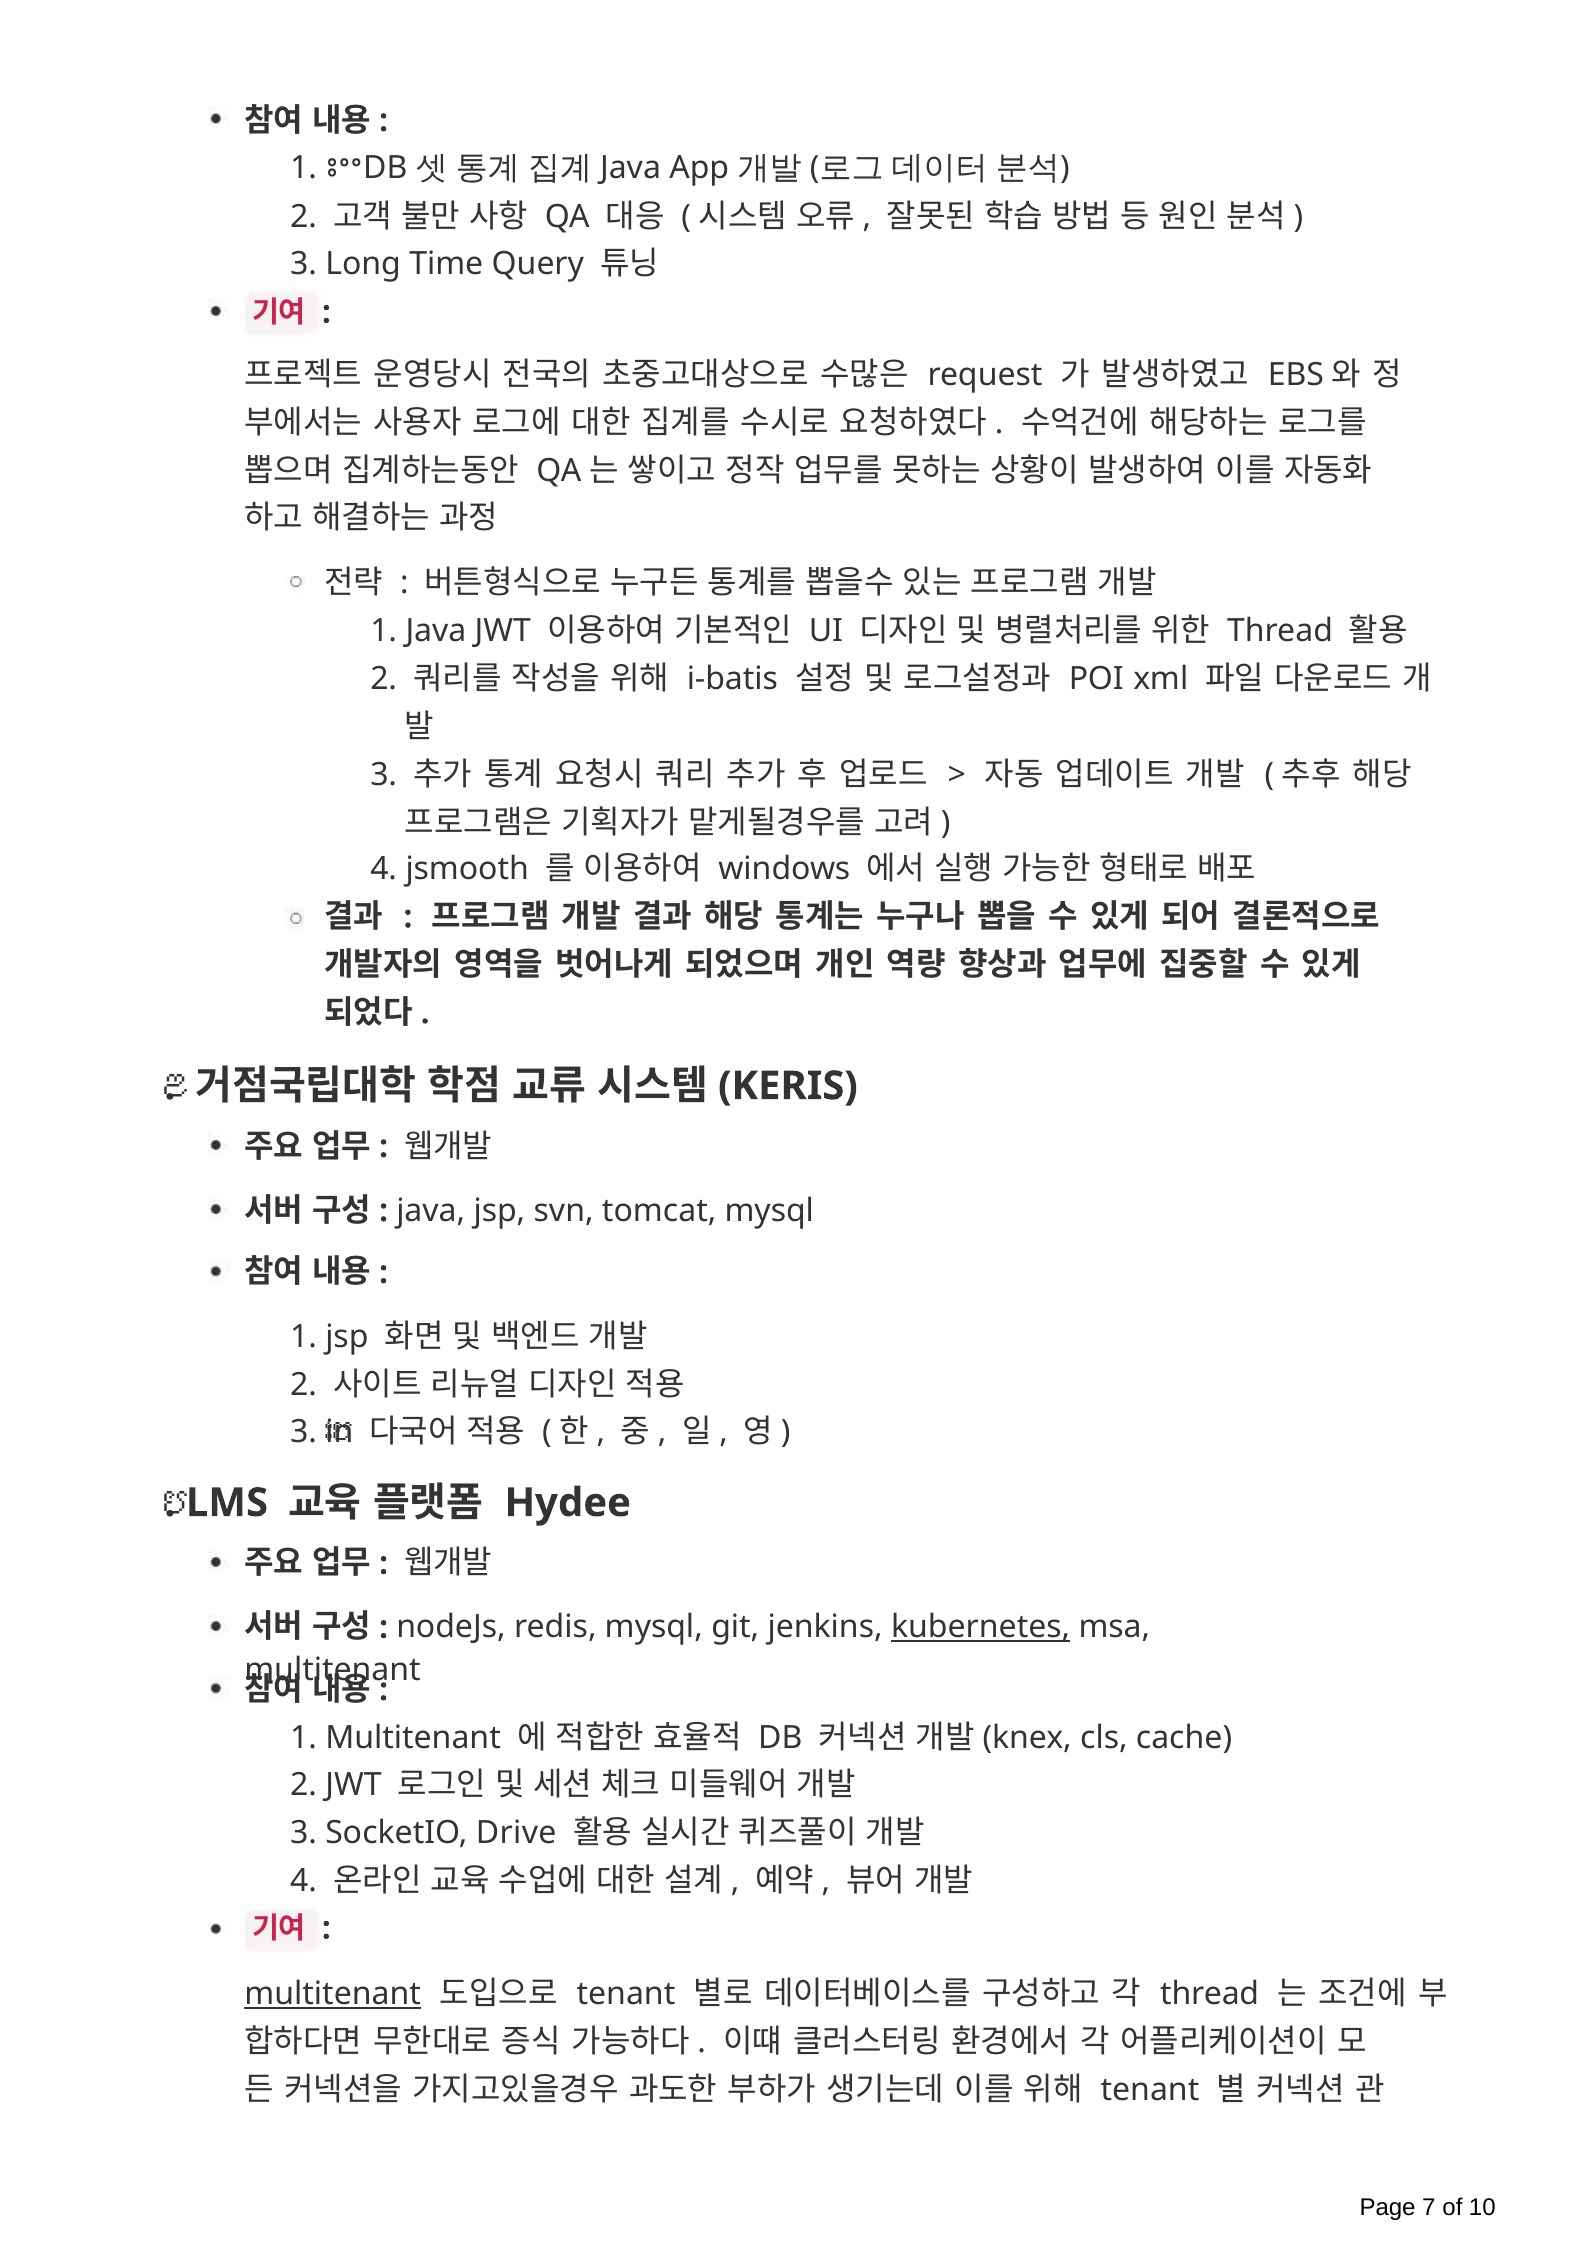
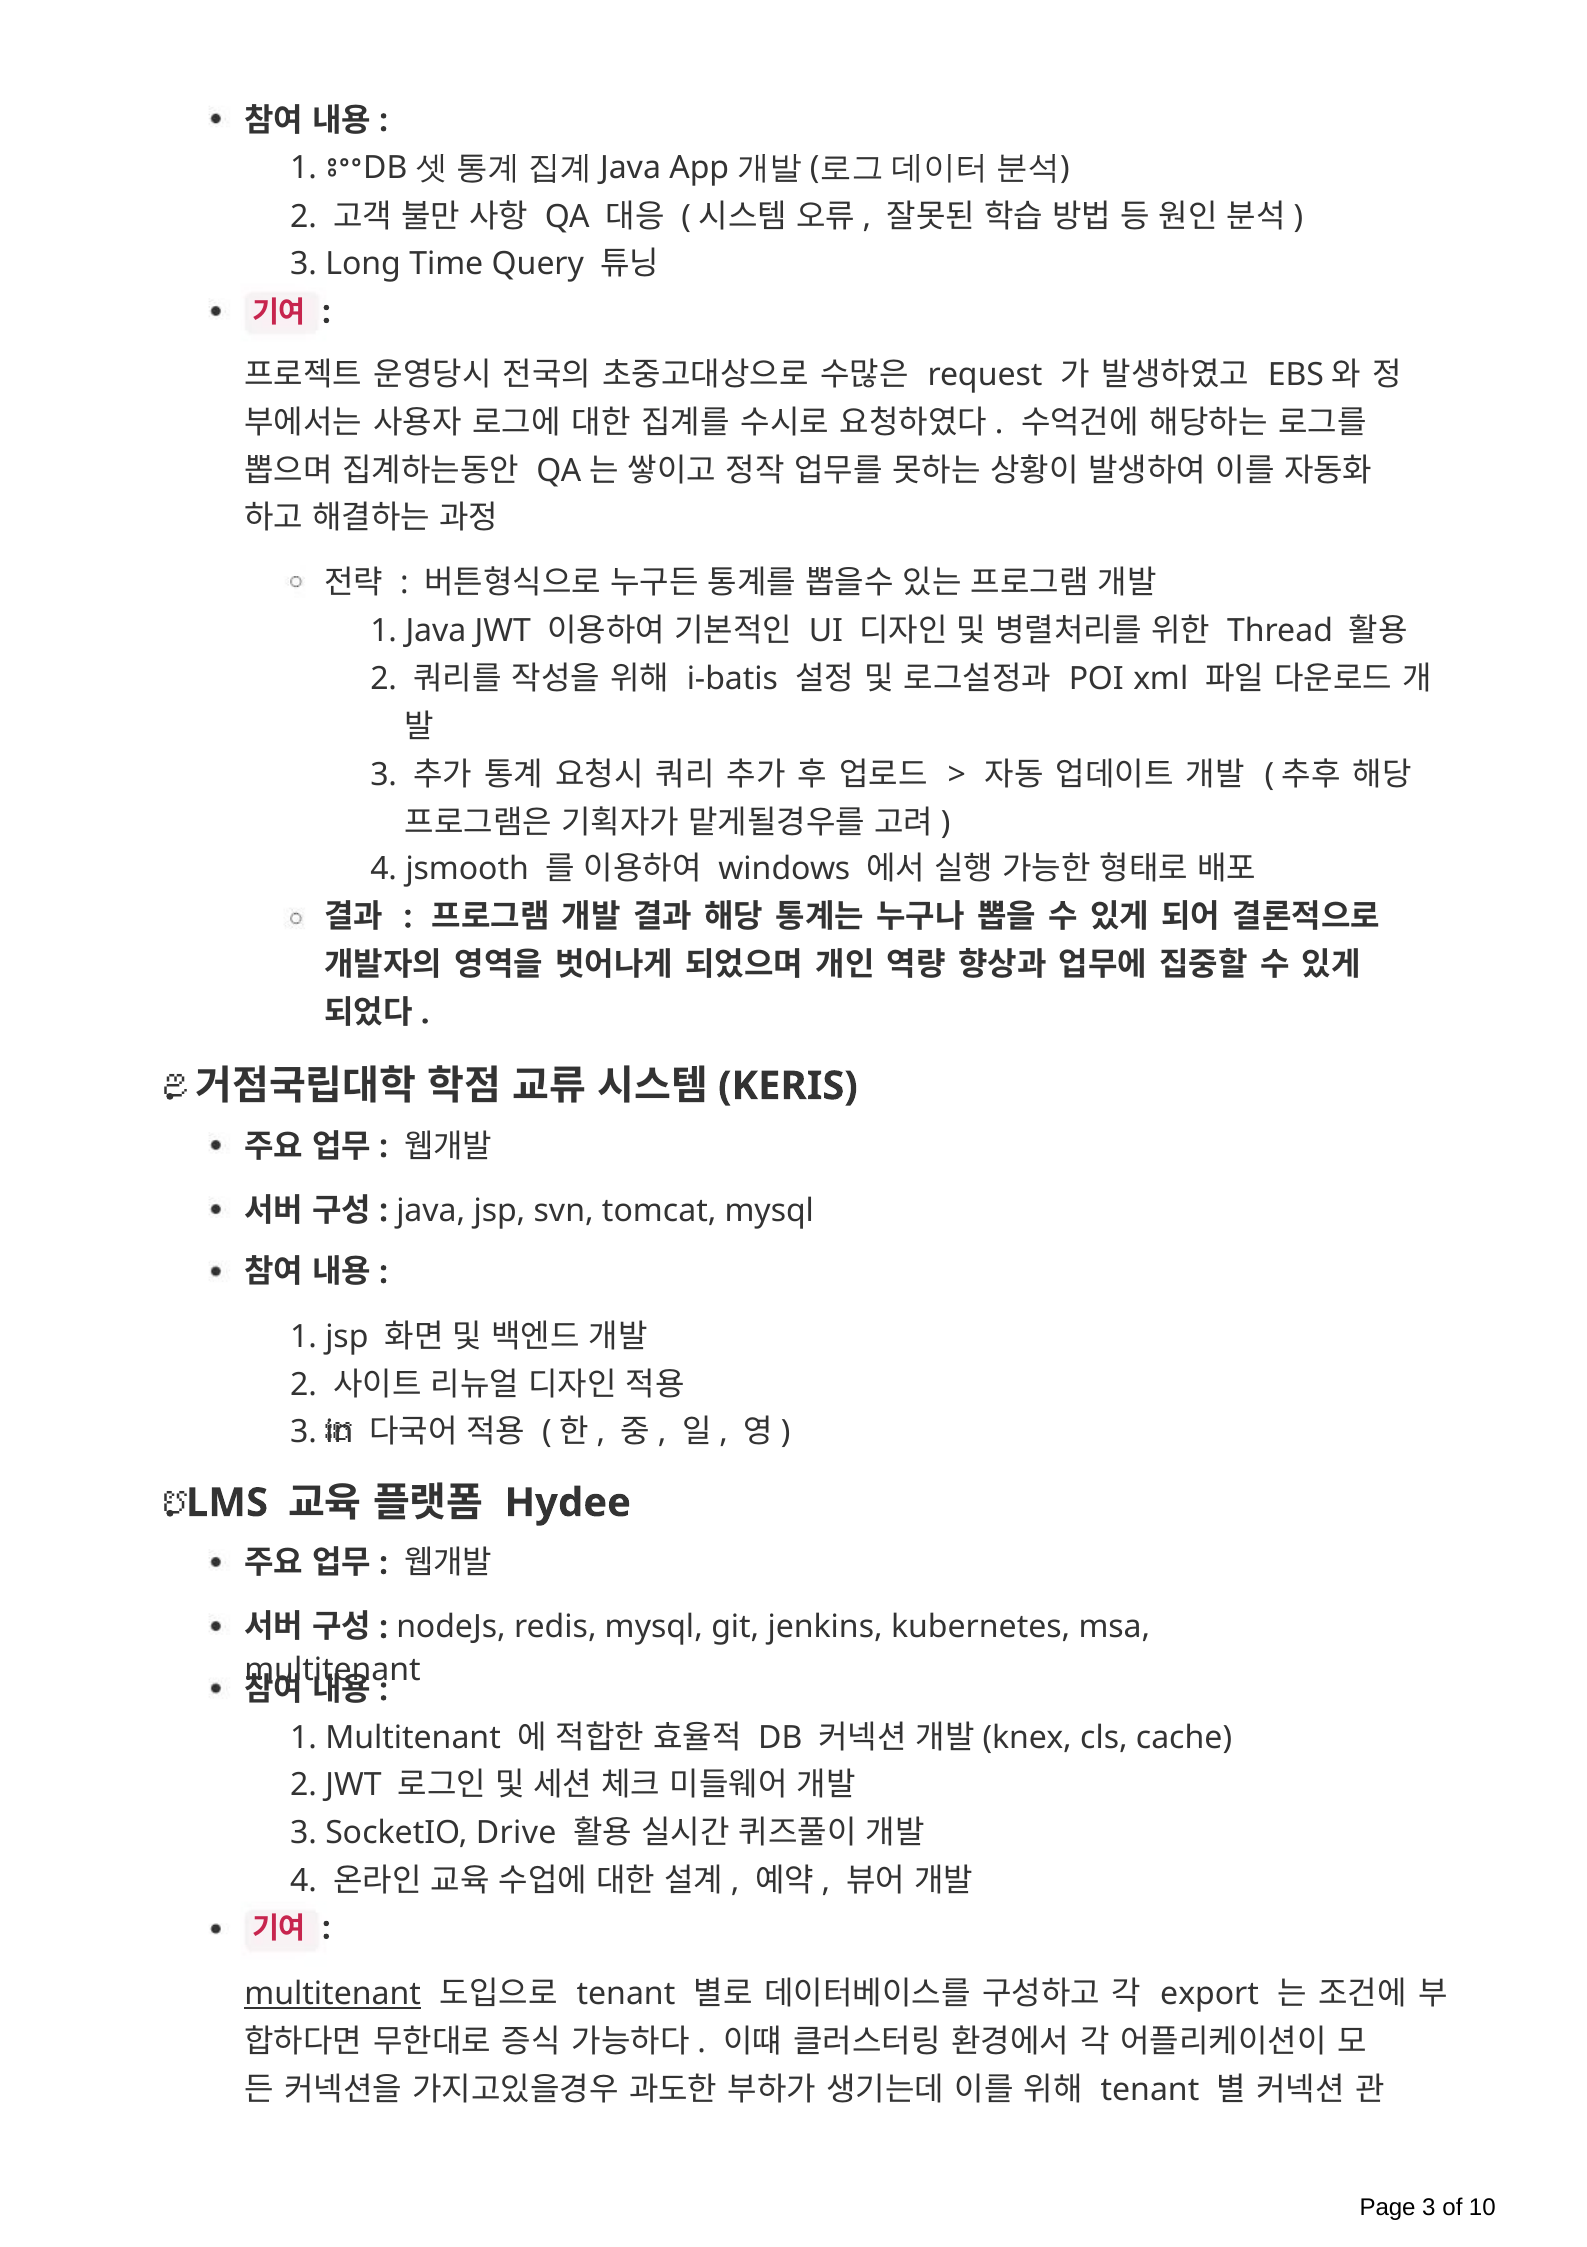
kubernetes underline: present -> none
thread at (1210, 1994): thread -> export
Page 7: 7 -> 3
